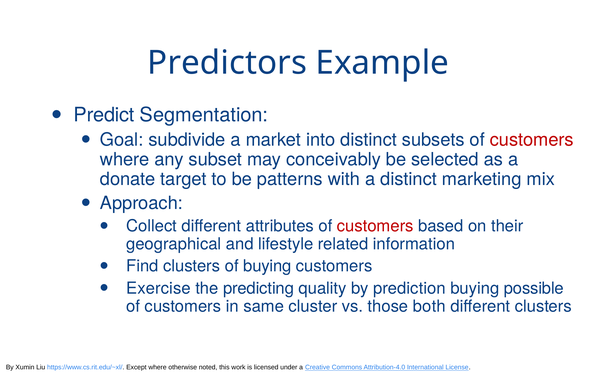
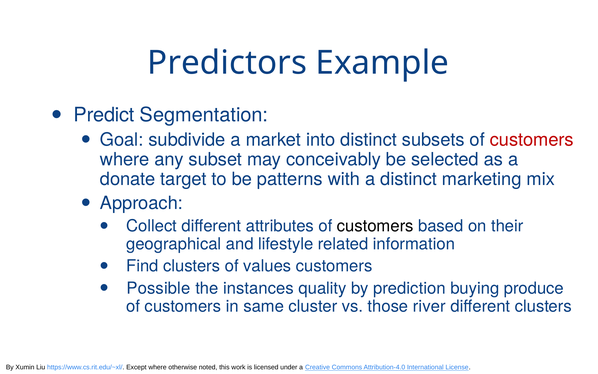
customers at (375, 226) colour: red -> black
of buying: buying -> values
Exercise: Exercise -> Possible
predicting: predicting -> instances
possible: possible -> produce
both: both -> river
